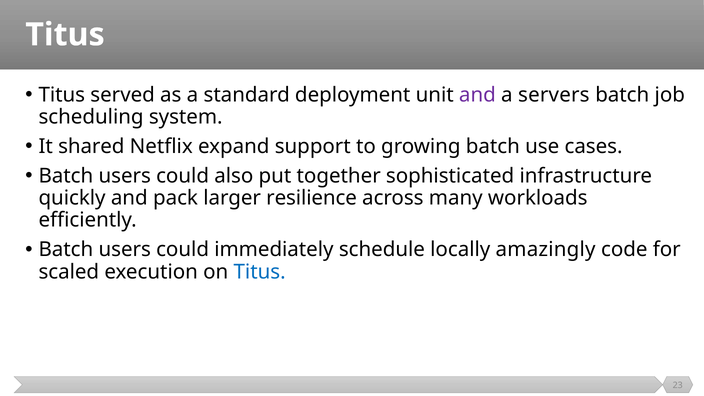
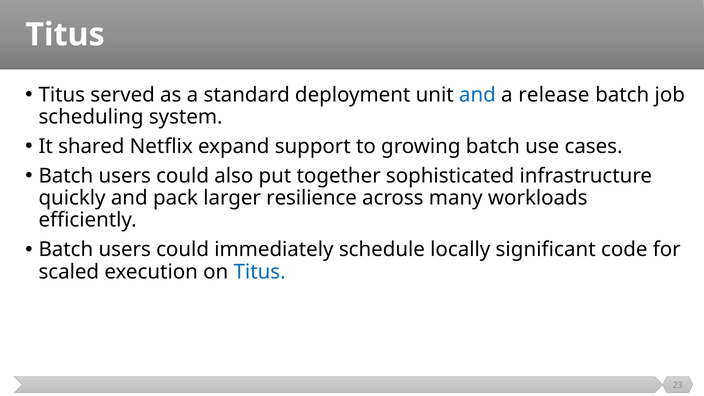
and at (477, 95) colour: purple -> blue
servers: servers -> release
amazingly: amazingly -> significant
